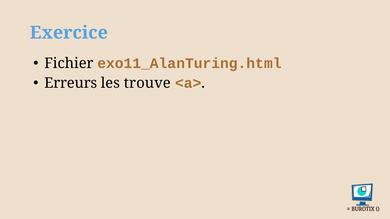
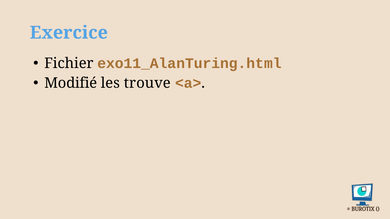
Erreurs: Erreurs -> Modifié
